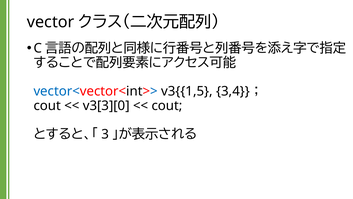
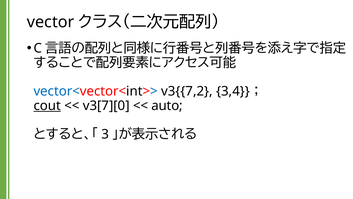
v3{{1,5: v3{{1,5 -> v3{{7,2
cout at (47, 105) underline: none -> present
v3[3][0: v3[3][0 -> v3[7][0
cout at (167, 105): cout -> auto
